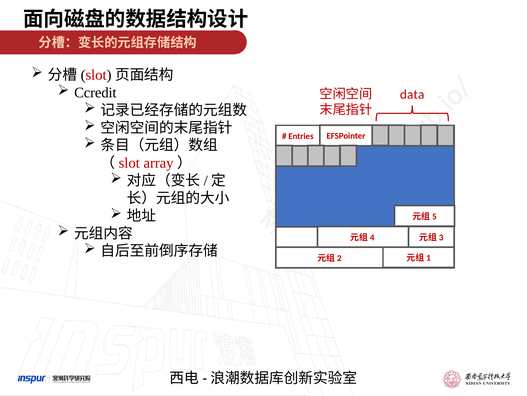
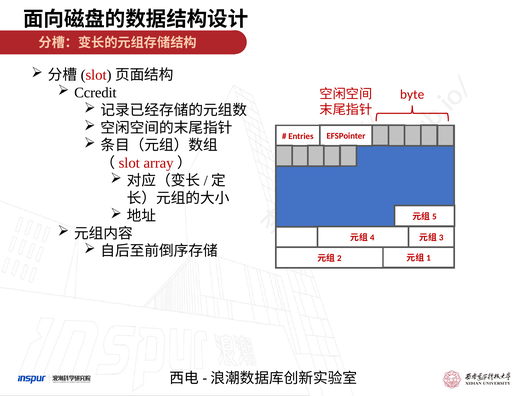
data: data -> byte
